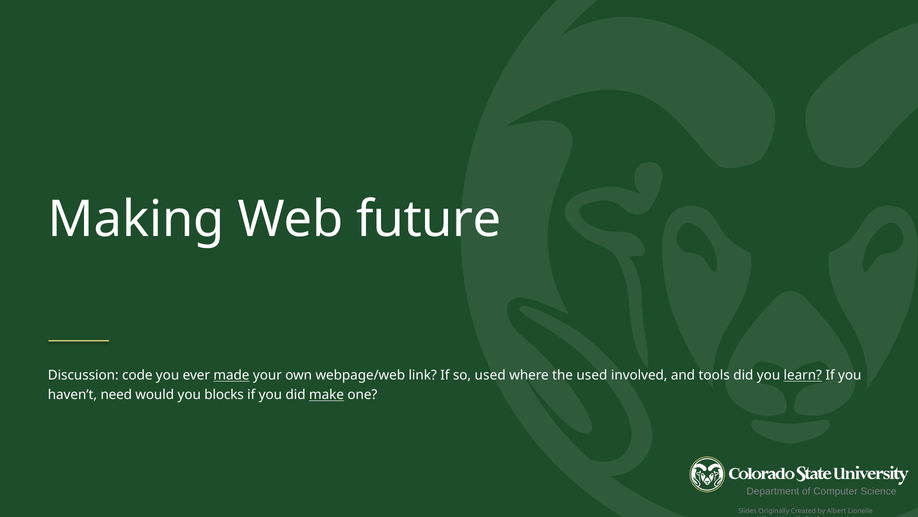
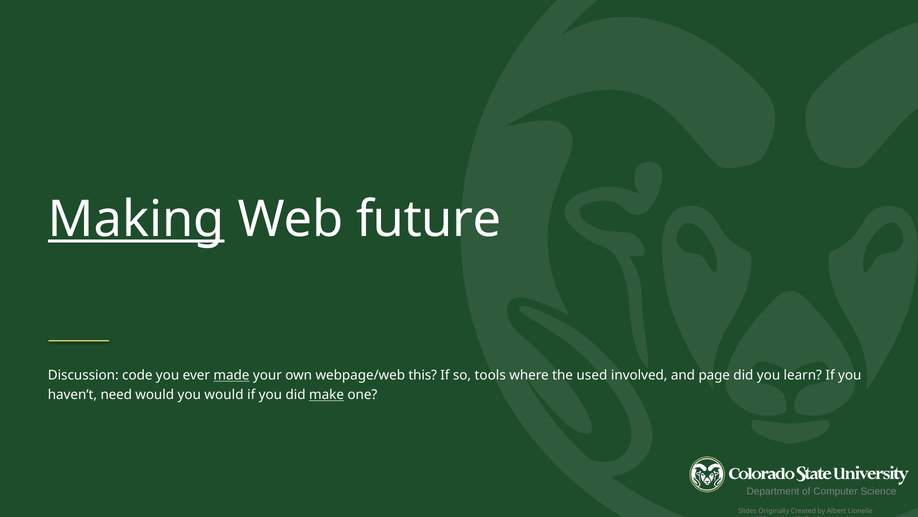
Making underline: none -> present
link: link -> this
so used: used -> tools
tools: tools -> page
learn underline: present -> none
you blocks: blocks -> would
